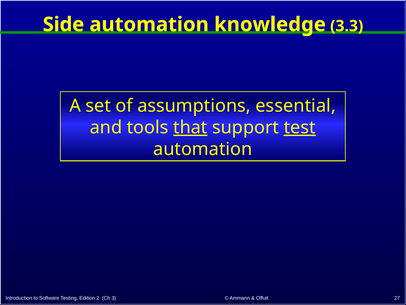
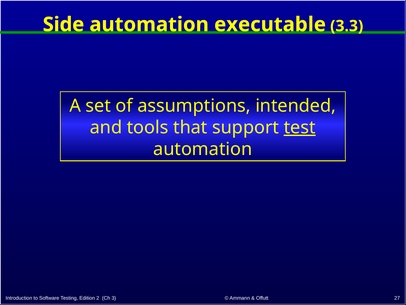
knowledge: knowledge -> executable
essential: essential -> intended
that underline: present -> none
